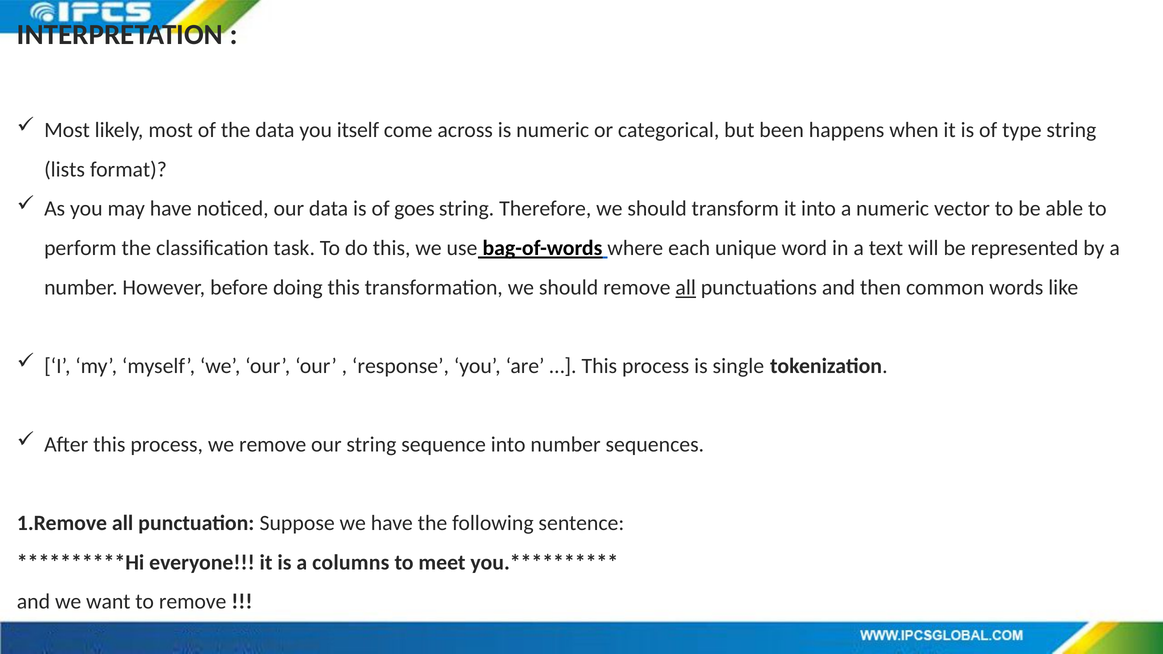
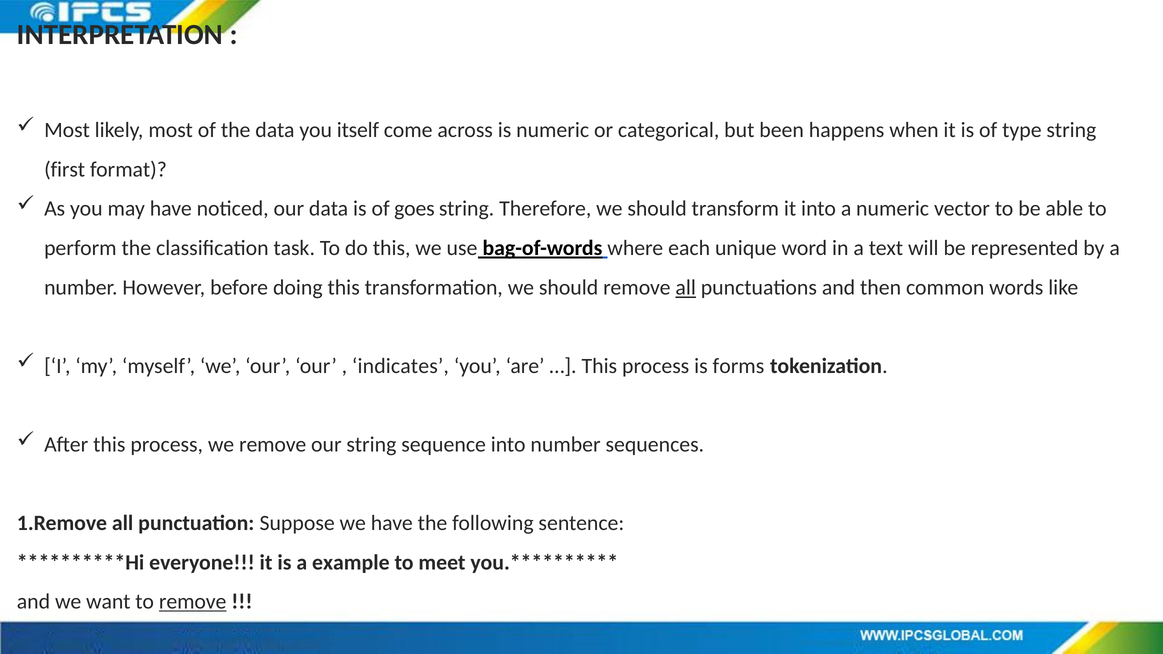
lists: lists -> first
response: response -> indicates
single: single -> forms
columns: columns -> example
remove at (193, 602) underline: none -> present
